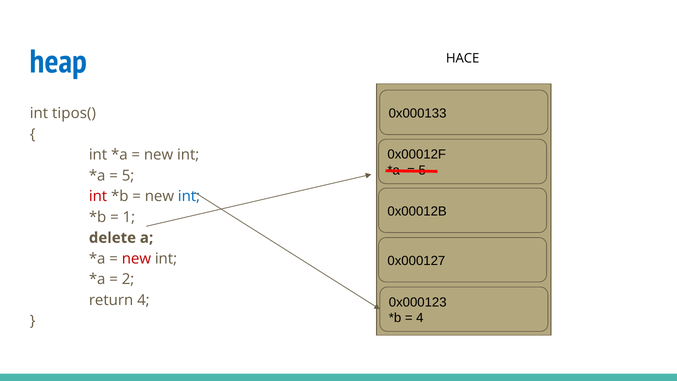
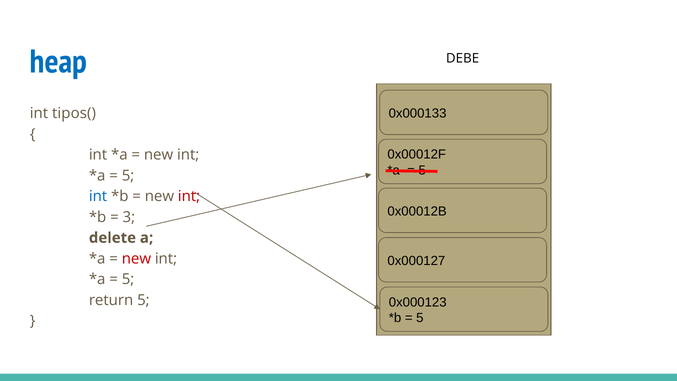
HACE: HACE -> DEBE
int at (98, 196) colour: red -> blue
int at (189, 196) colour: blue -> red
1: 1 -> 3
2 at (128, 279): 2 -> 5
return 4: 4 -> 5
4 at (420, 318): 4 -> 5
